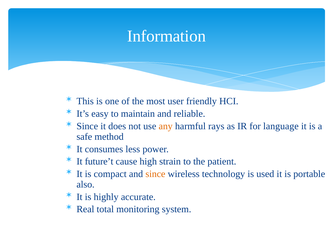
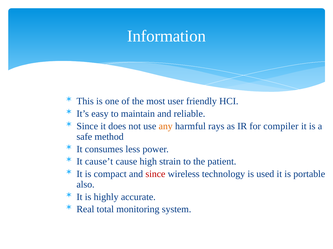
language: language -> compiler
future’t: future’t -> cause’t
since at (155, 174) colour: orange -> red
